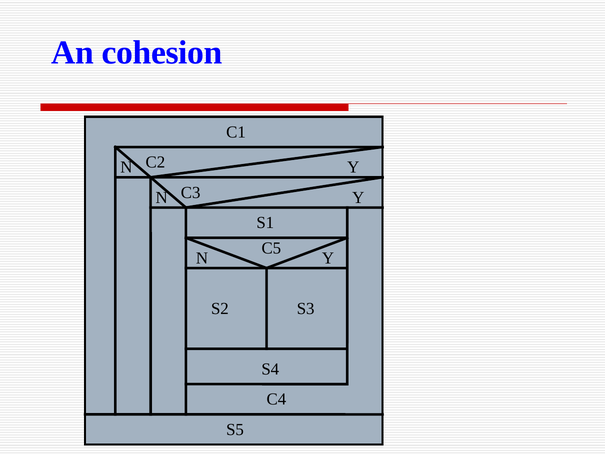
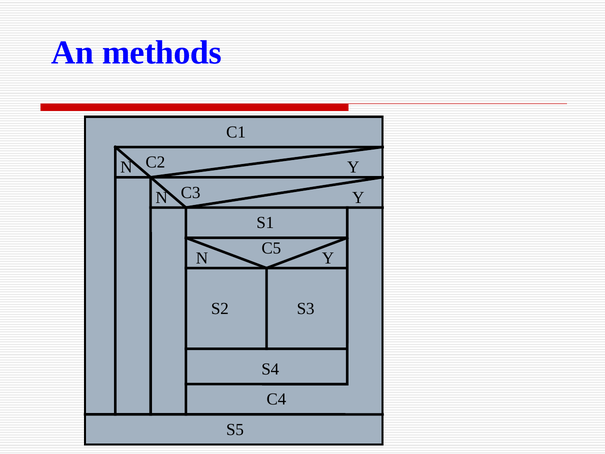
cohesion: cohesion -> methods
